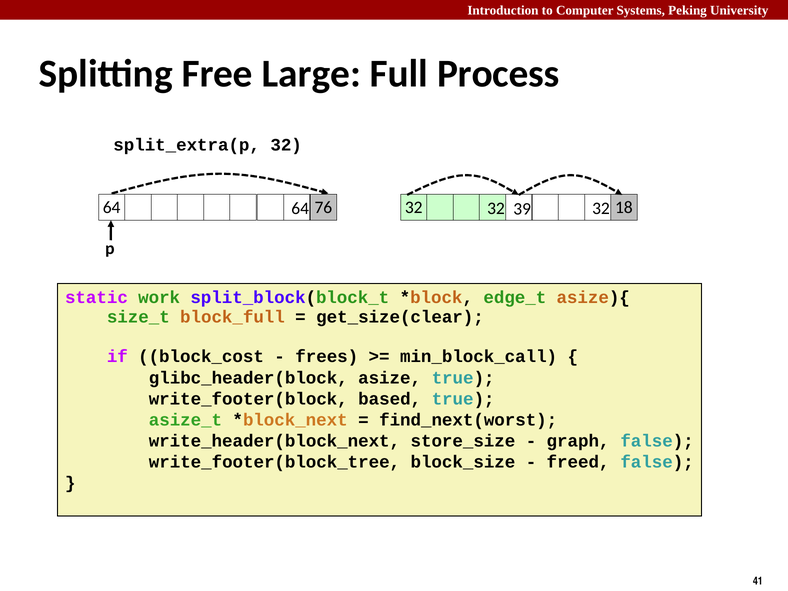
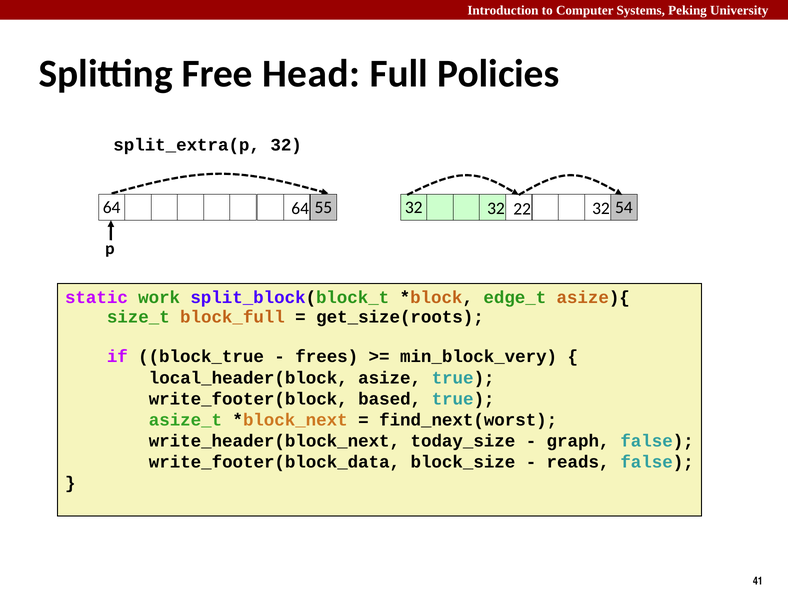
Large: Large -> Head
Process: Process -> Policies
39: 39 -> 22
76: 76 -> 55
18: 18 -> 54
get_size(clear: get_size(clear -> get_size(roots
block_cost: block_cost -> block_true
min_block_call: min_block_call -> min_block_very
glibc_header(block: glibc_header(block -> local_header(block
store_size: store_size -> today_size
write_footer(block_tree: write_footer(block_tree -> write_footer(block_data
freed: freed -> reads
